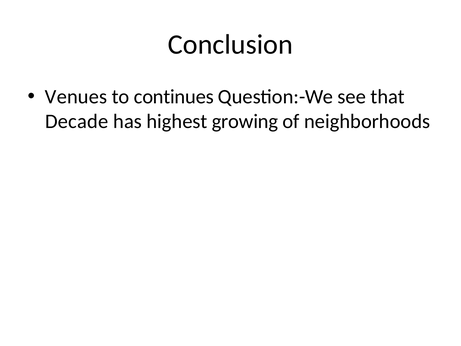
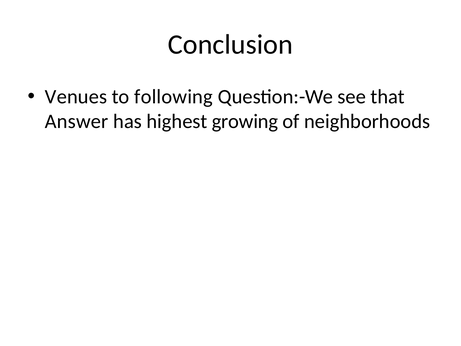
continues: continues -> following
Decade: Decade -> Answer
